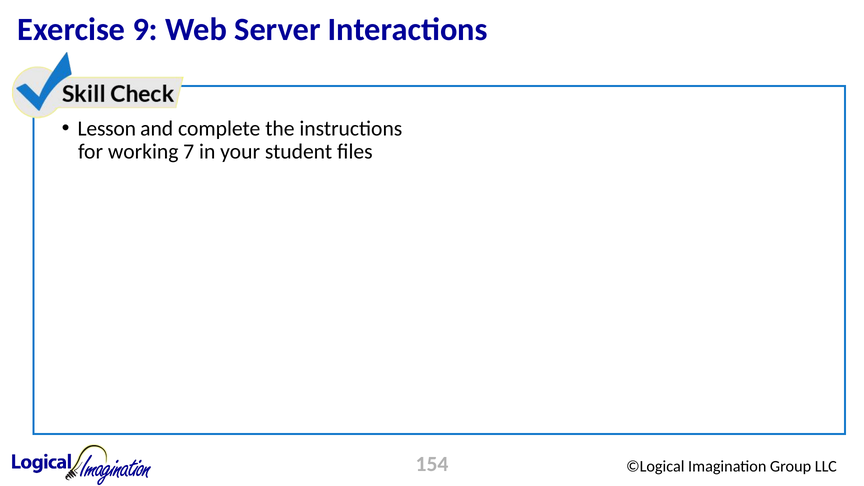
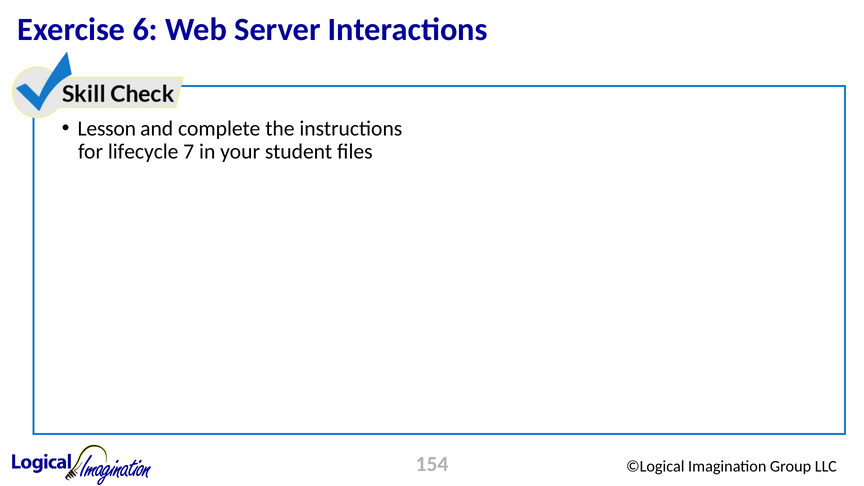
9: 9 -> 6
working: working -> lifecycle
